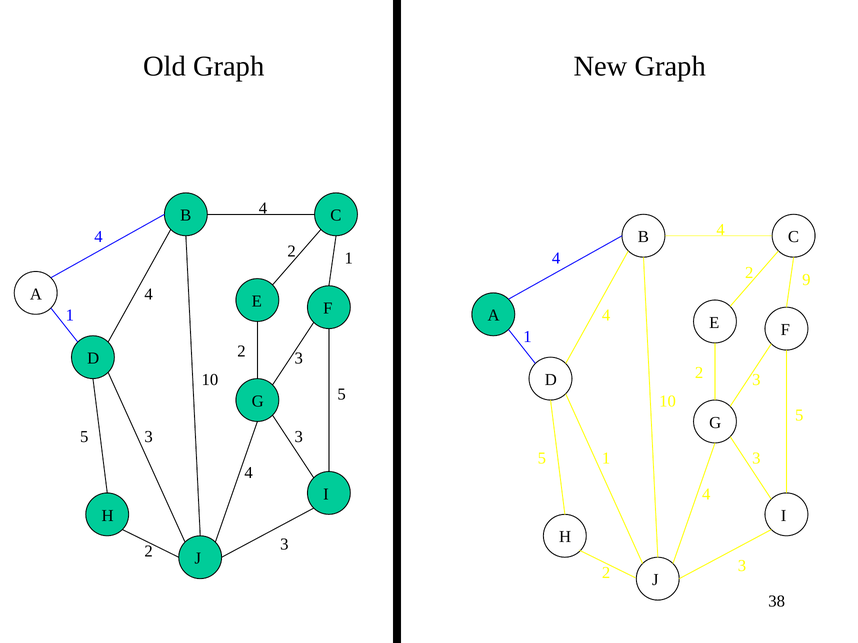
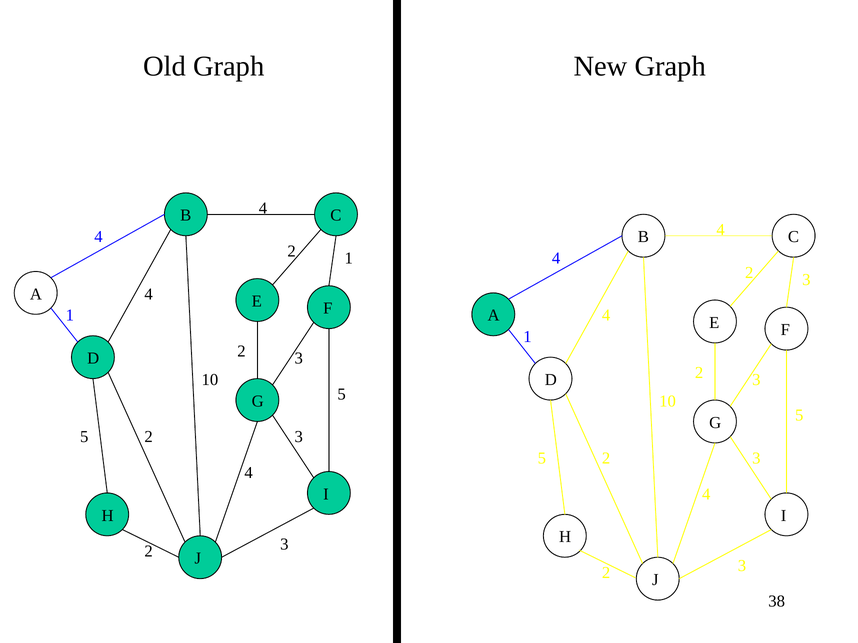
9 at (806, 280): 9 -> 3
3 at (149, 437): 3 -> 2
1 at (606, 459): 1 -> 2
